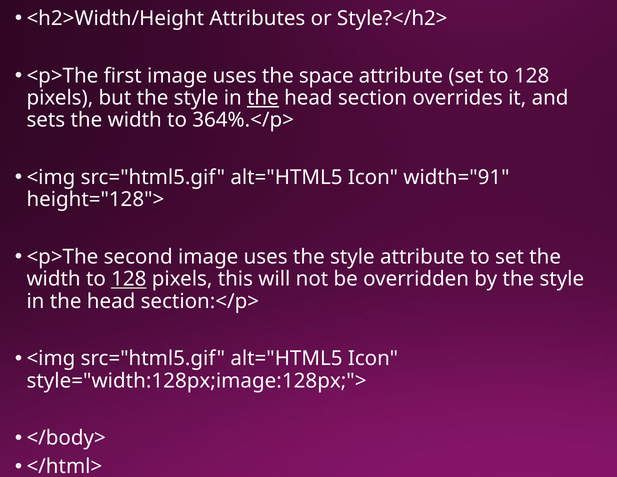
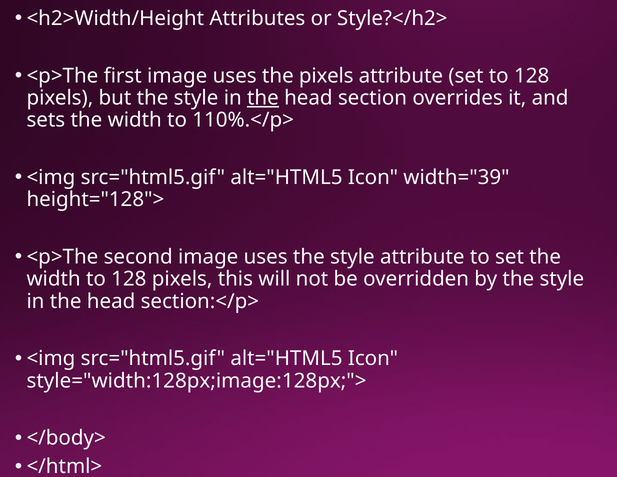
the space: space -> pixels
364%.</p>: 364%.</p> -> 110%.</p>
width="91: width="91 -> width="39
128 at (129, 279) underline: present -> none
